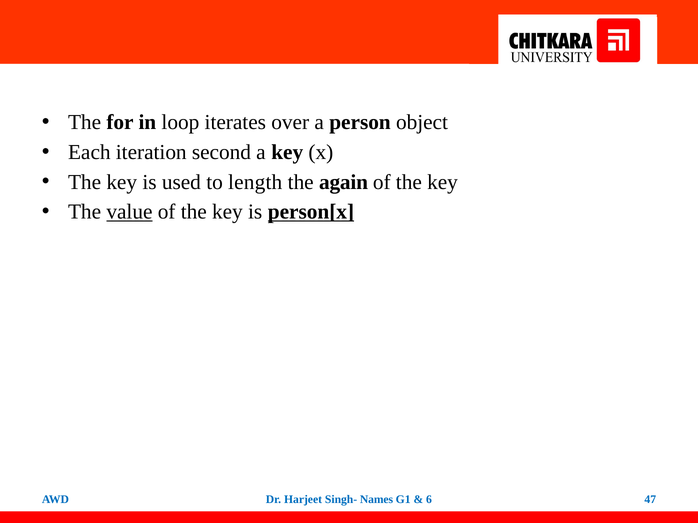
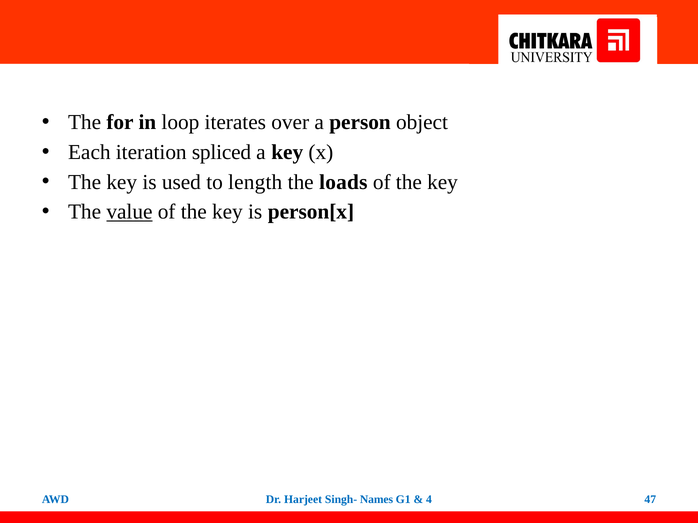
second: second -> spliced
again: again -> loads
person[x underline: present -> none
6: 6 -> 4
